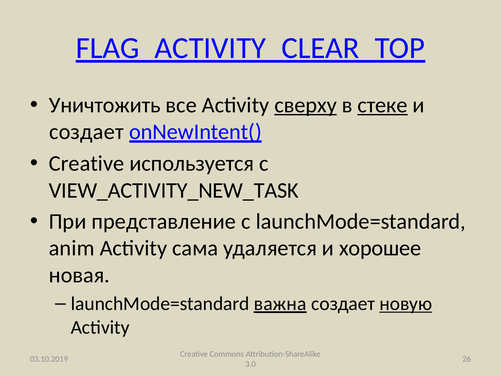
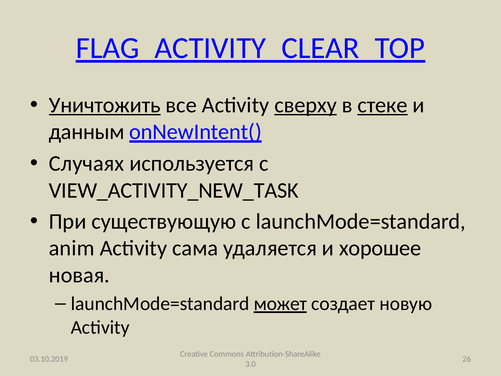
Уничтожить underline: none -> present
создает at (86, 132): создает -> данным
Creative at (87, 164): Creative -> Случаях
представление: представление -> существующую
важна: важна -> может
новую underline: present -> none
